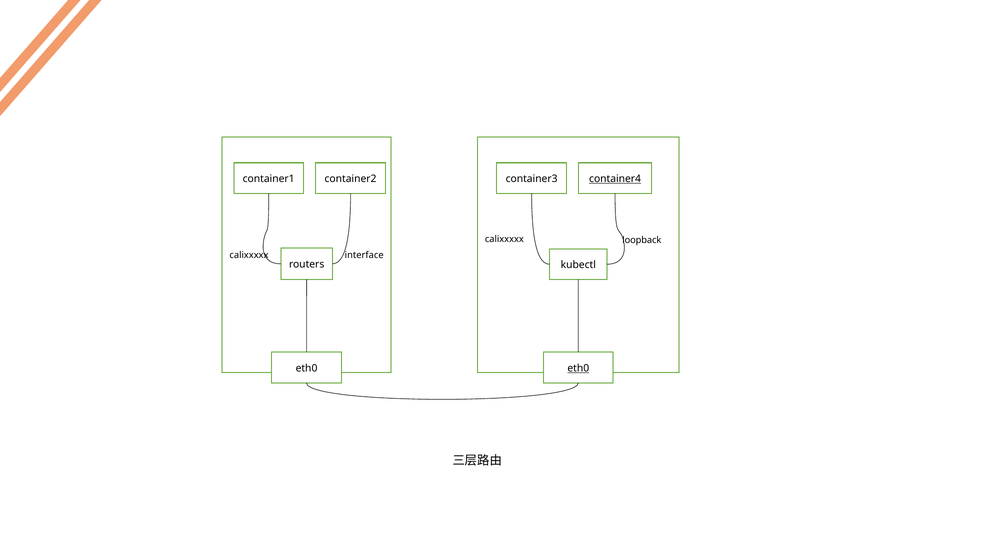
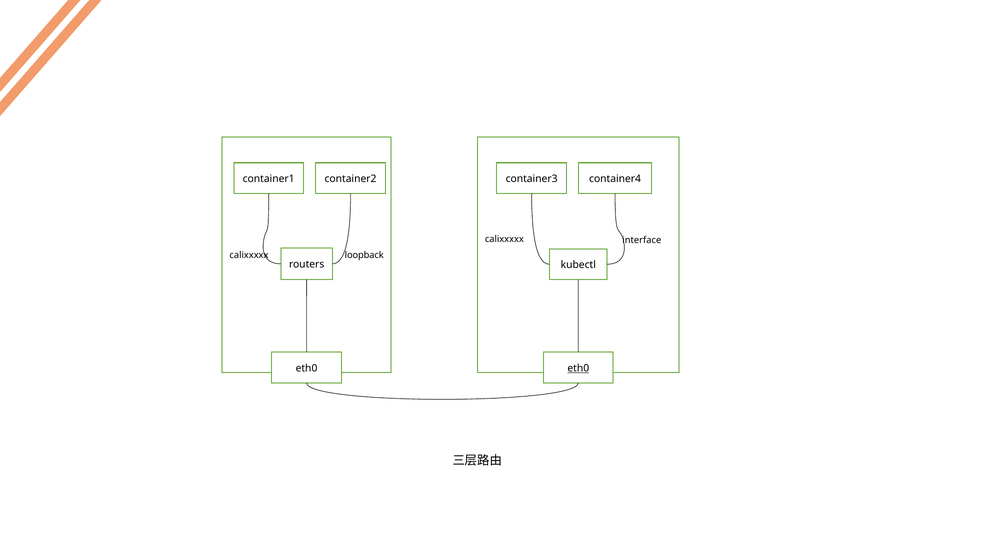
container4 underline: present -> none
loopback: loopback -> interface
interface: interface -> loopback
